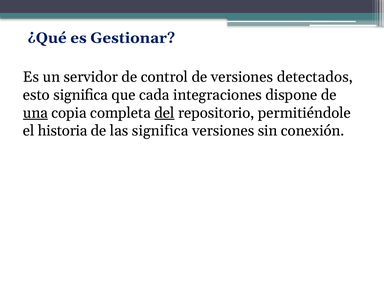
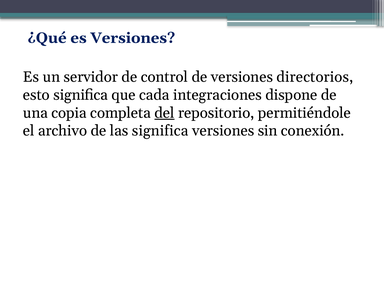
es Gestionar: Gestionar -> Versiones
detectados: detectados -> directorios
una underline: present -> none
historia: historia -> archivo
